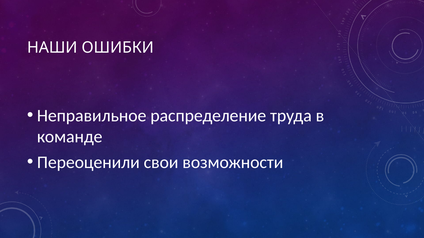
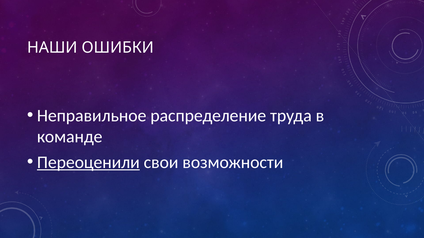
Переоценили underline: none -> present
